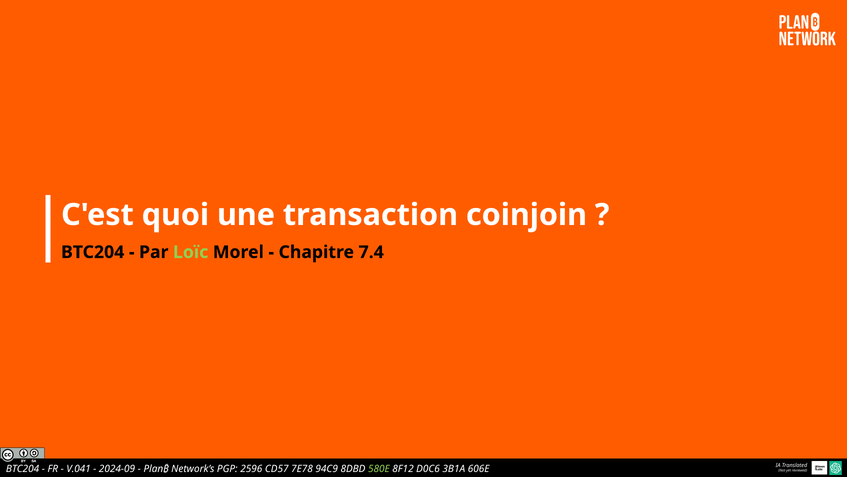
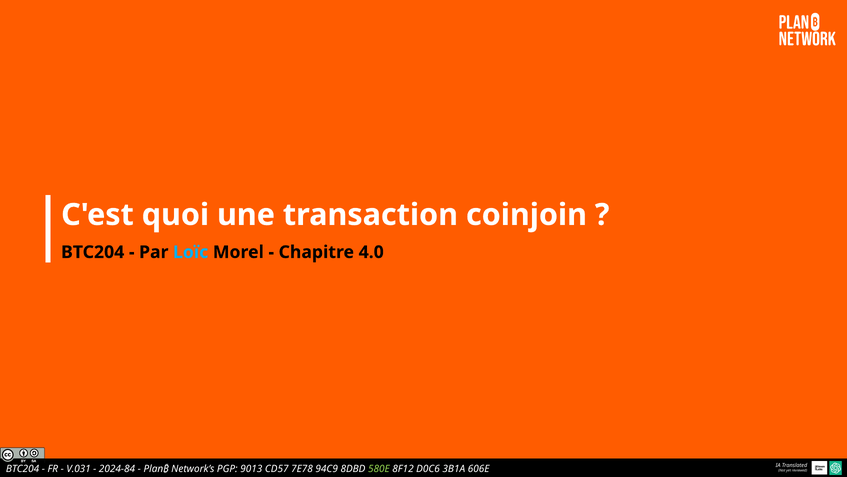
Loïc colour: light green -> light blue
7.4: 7.4 -> 4.0
V.041: V.041 -> V.031
2024-09: 2024-09 -> 2024-84
2596: 2596 -> 9013
